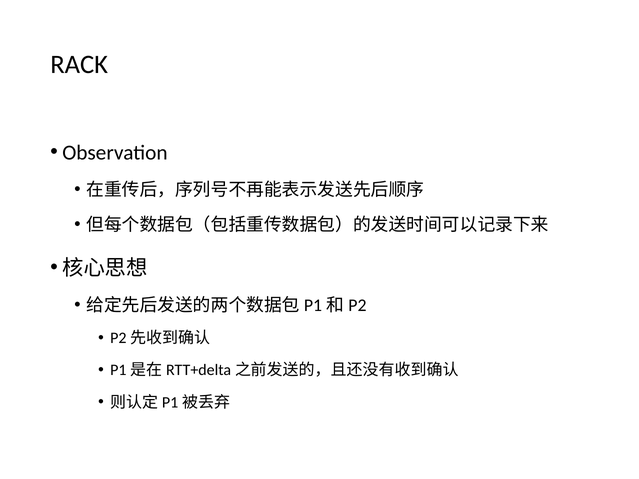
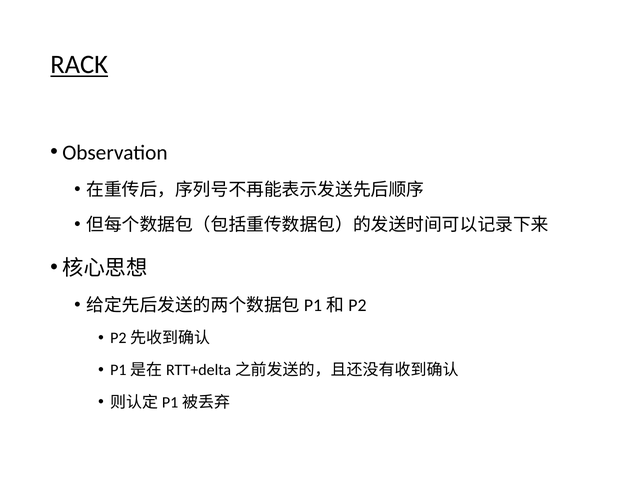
RACK underline: none -> present
